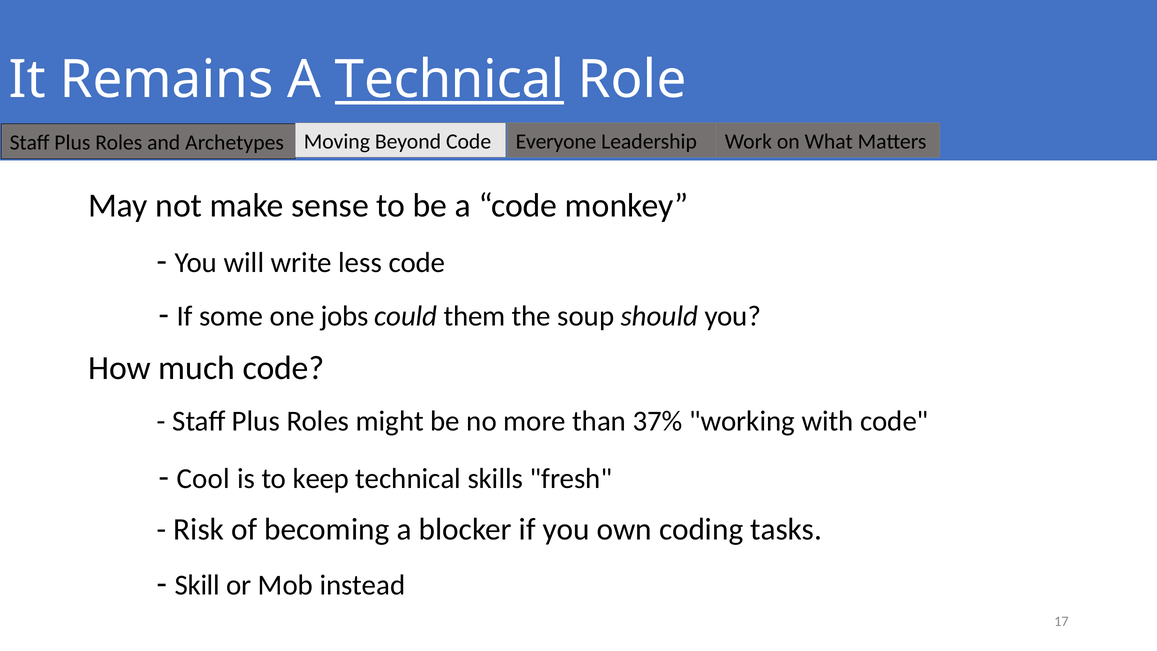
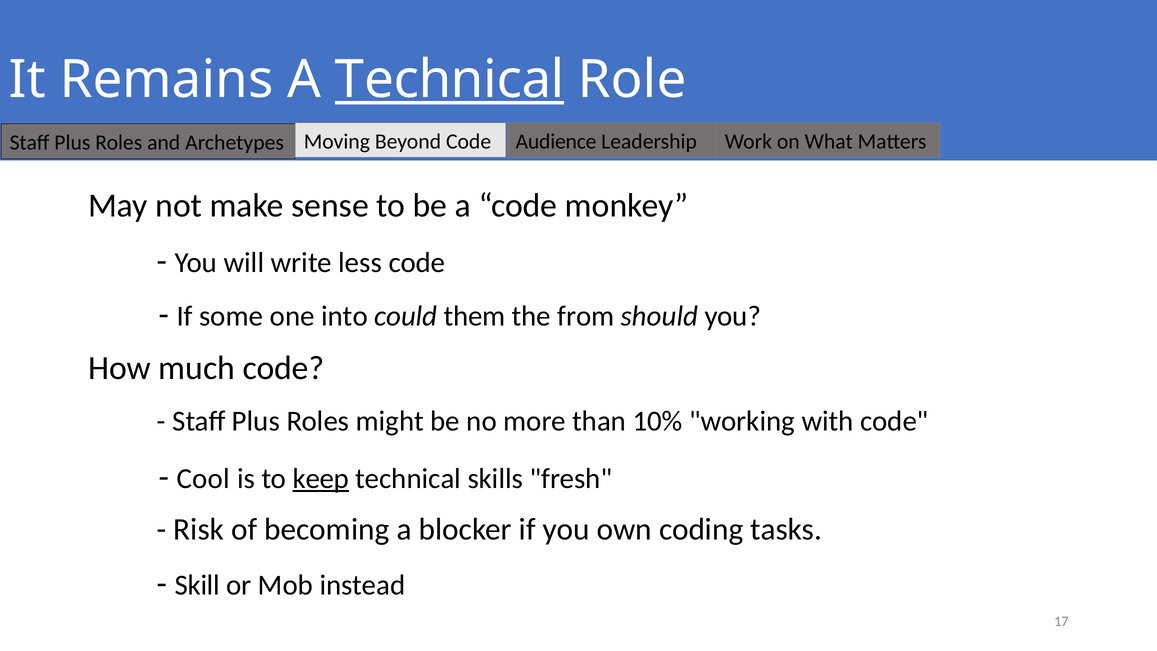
Everyone: Everyone -> Audience
jobs: jobs -> into
soup: soup -> from
37%: 37% -> 10%
keep underline: none -> present
